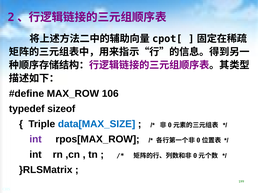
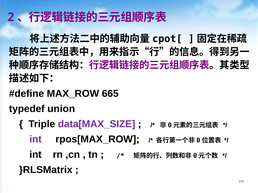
106: 106 -> 665
sizeof: sizeof -> union
data[MAX_SIZE colour: blue -> purple
